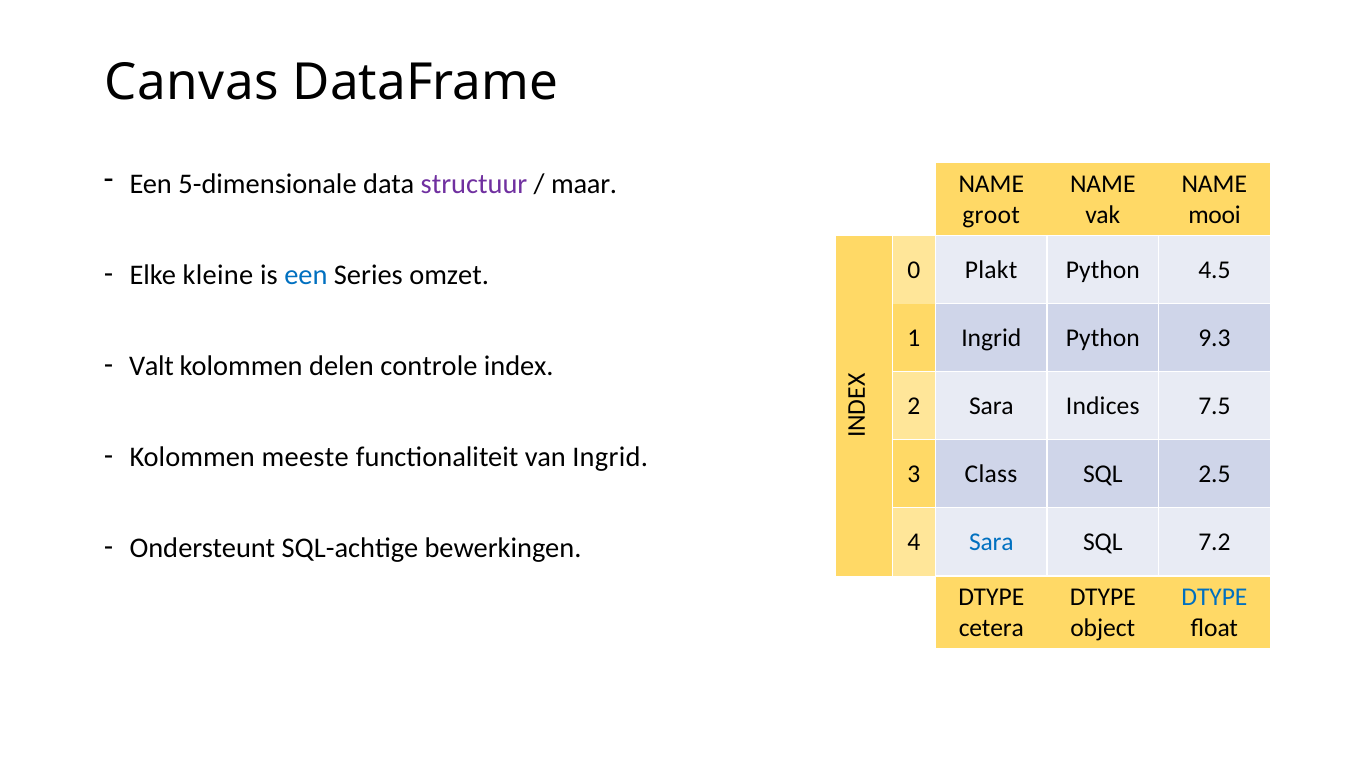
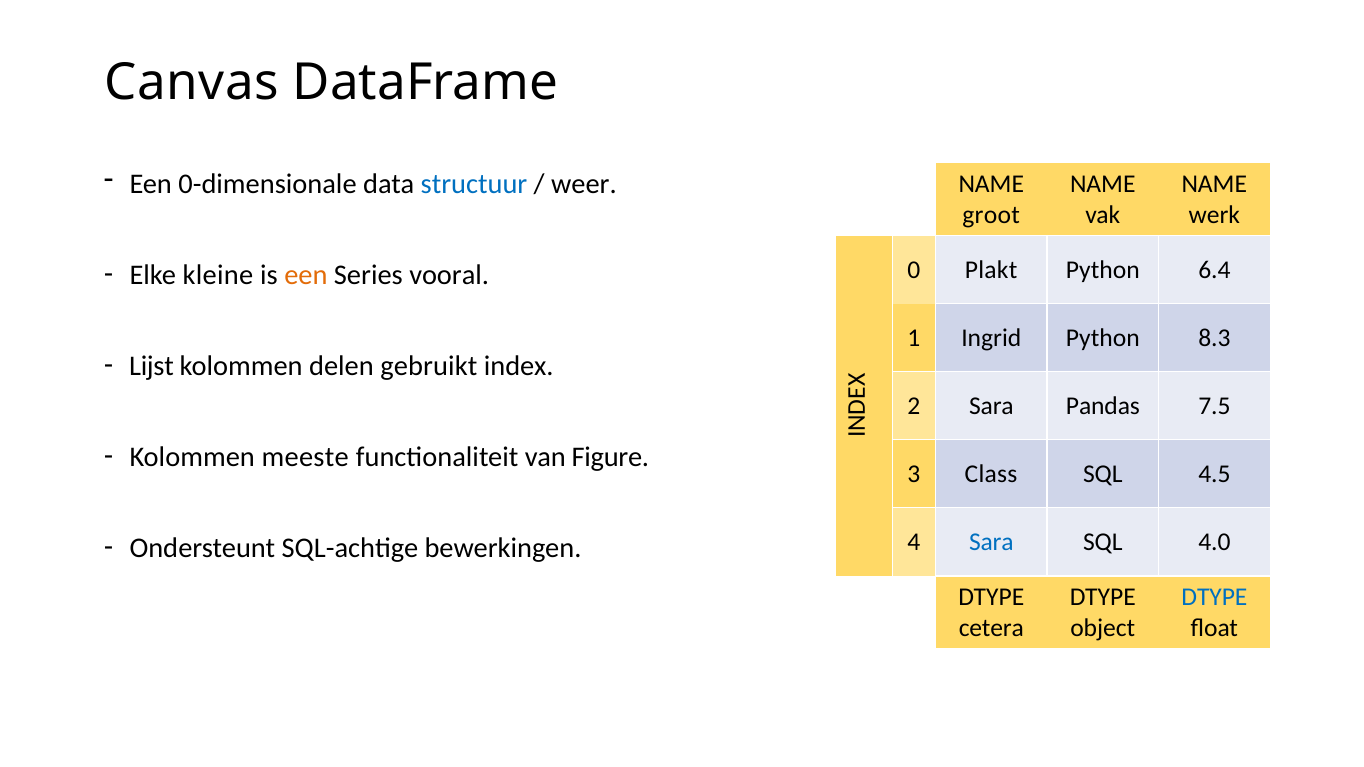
5-dimensionale: 5-dimensionale -> 0-dimensionale
structuur colour: purple -> blue
maar: maar -> weer
mooi: mooi -> werk
4.5: 4.5 -> 6.4
een at (306, 275) colour: blue -> orange
omzet: omzet -> vooral
9.3: 9.3 -> 8.3
Valt: Valt -> Lijst
controle: controle -> gebruikt
Indices: Indices -> Pandas
van Ingrid: Ingrid -> Figure
2.5: 2.5 -> 4.5
7.2: 7.2 -> 4.0
